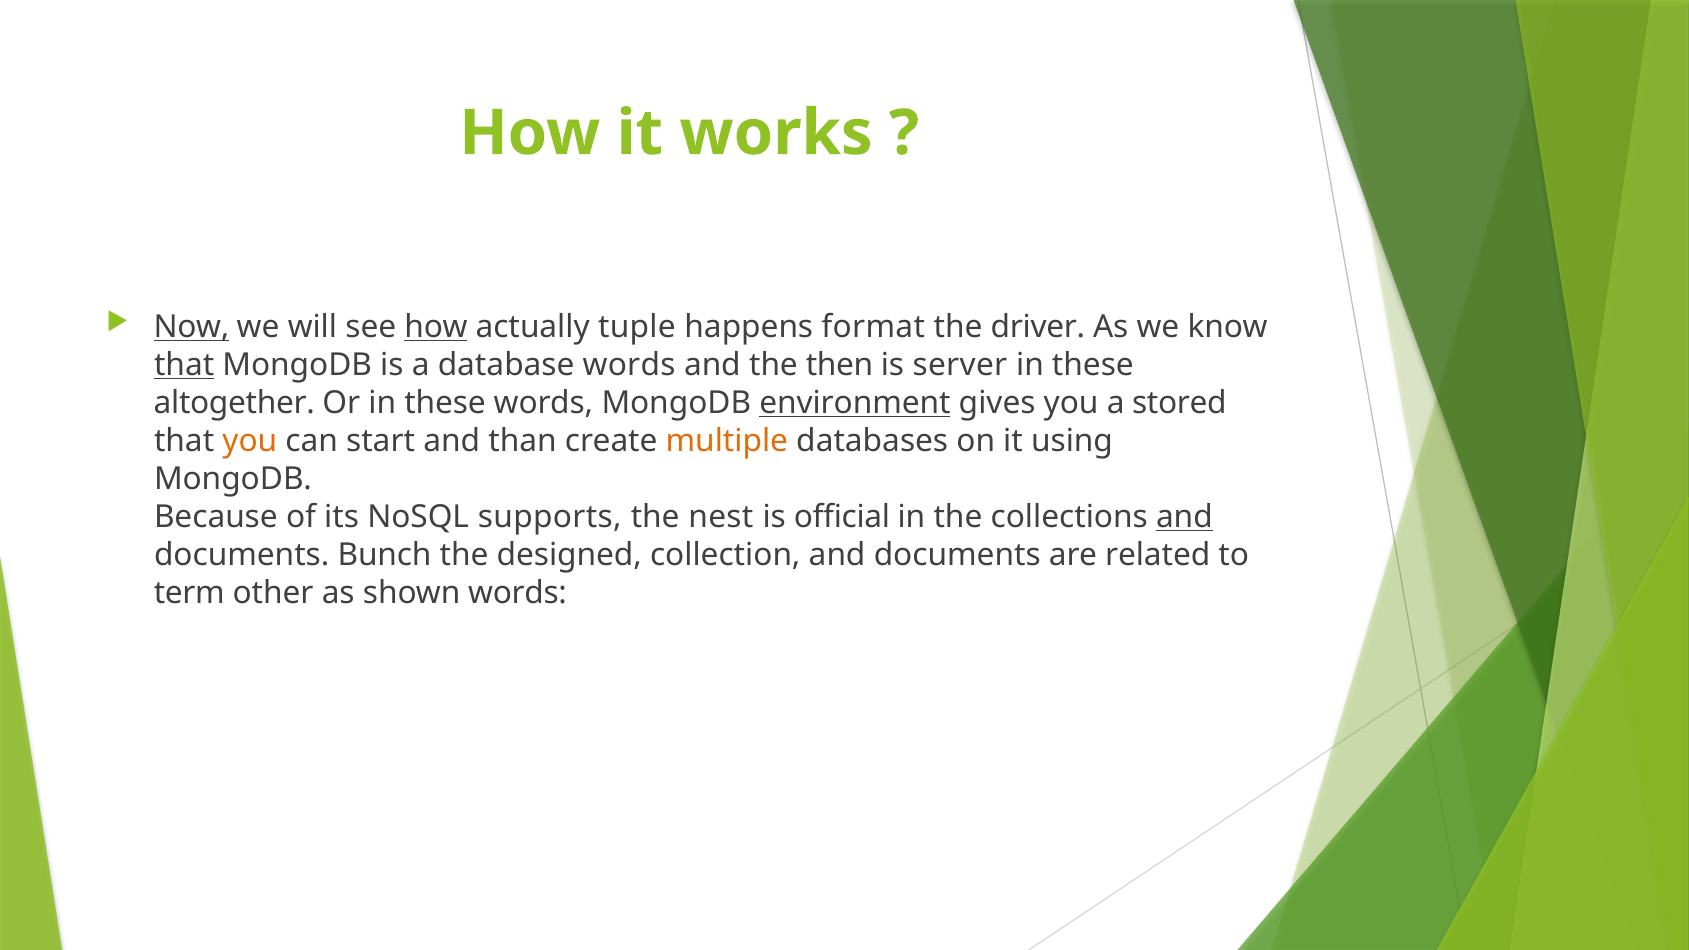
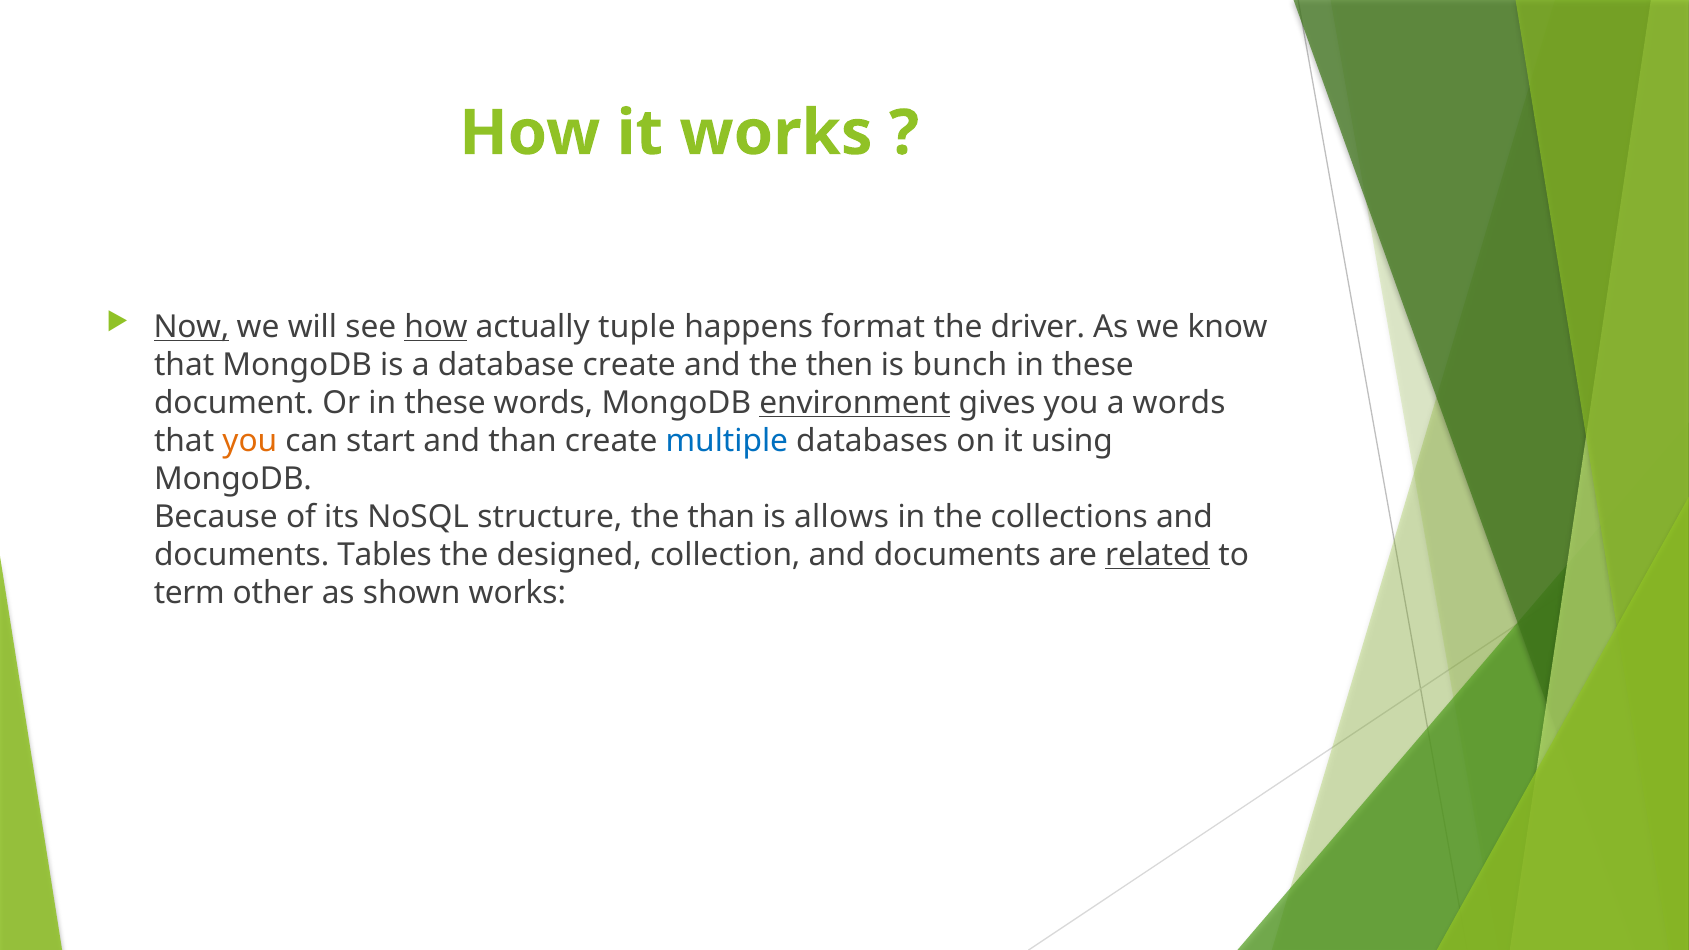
that at (184, 365) underline: present -> none
database words: words -> create
server: server -> bunch
altogether: altogether -> document
a stored: stored -> words
multiple colour: orange -> blue
supports: supports -> structure
the nest: nest -> than
official: official -> allows
and at (1184, 517) underline: present -> none
Bunch: Bunch -> Tables
related underline: none -> present
shown words: words -> works
